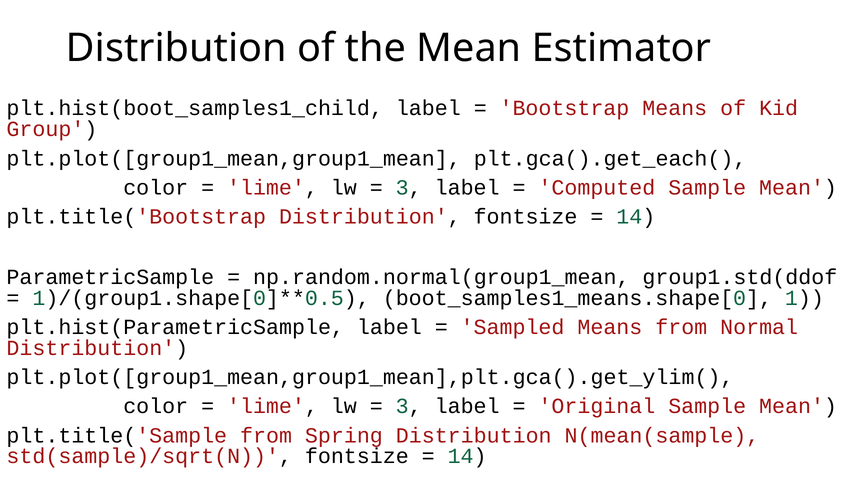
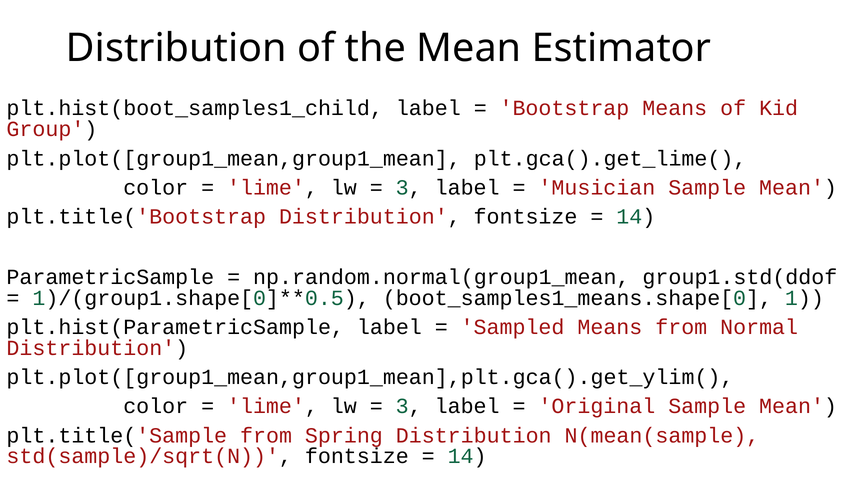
plt.gca().get_each(: plt.gca().get_each( -> plt.gca().get_lime(
Computed: Computed -> Musician
